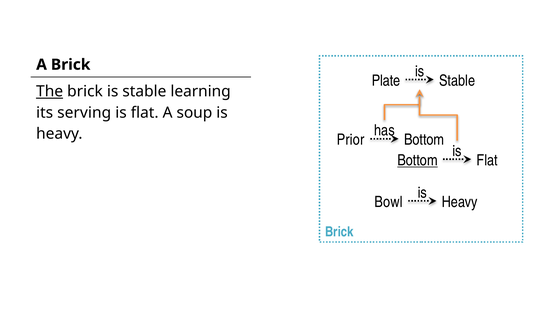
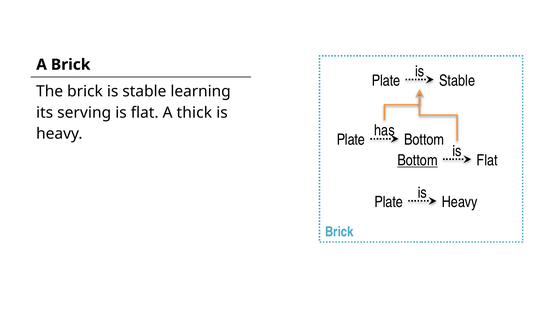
The underline: present -> none
soup: soup -> thick
Prior at (351, 140): Prior -> Plate
Bowl at (389, 202): Bowl -> Plate
